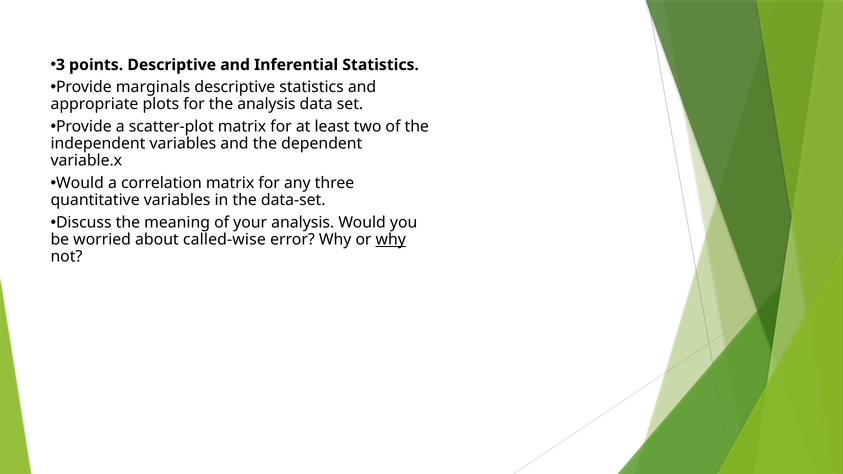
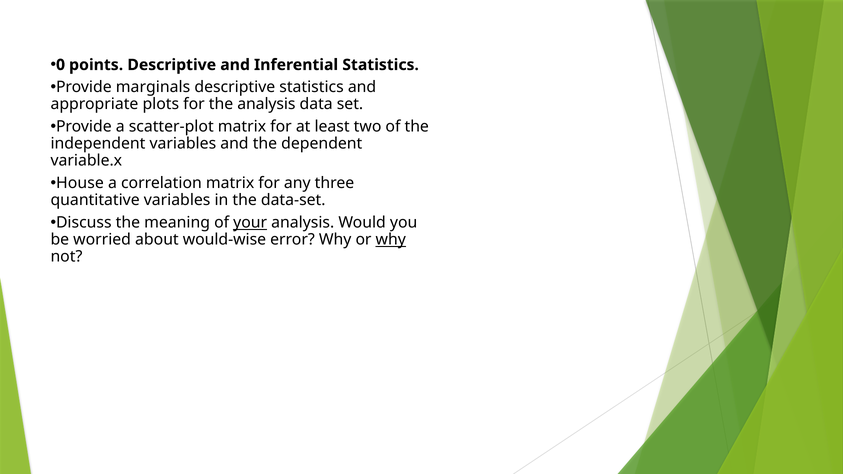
3: 3 -> 0
Would at (80, 183): Would -> House
your underline: none -> present
called-wise: called-wise -> would-wise
